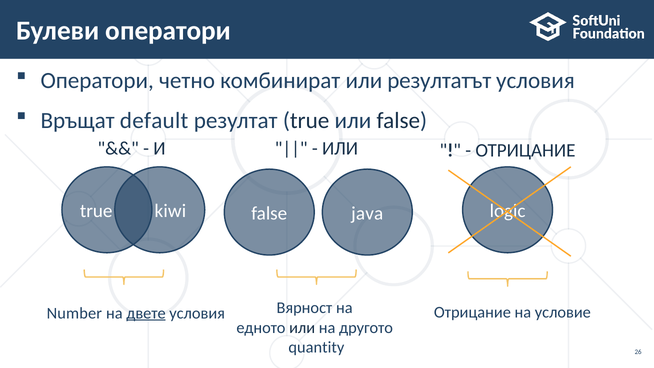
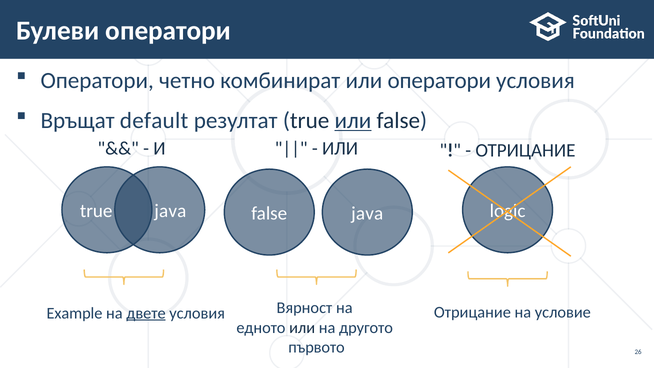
или резултатът: резултатът -> оператори
или at (353, 121) underline: none -> present
true kiwi: kiwi -> java
Number: Number -> Example
quantity: quantity -> първото
